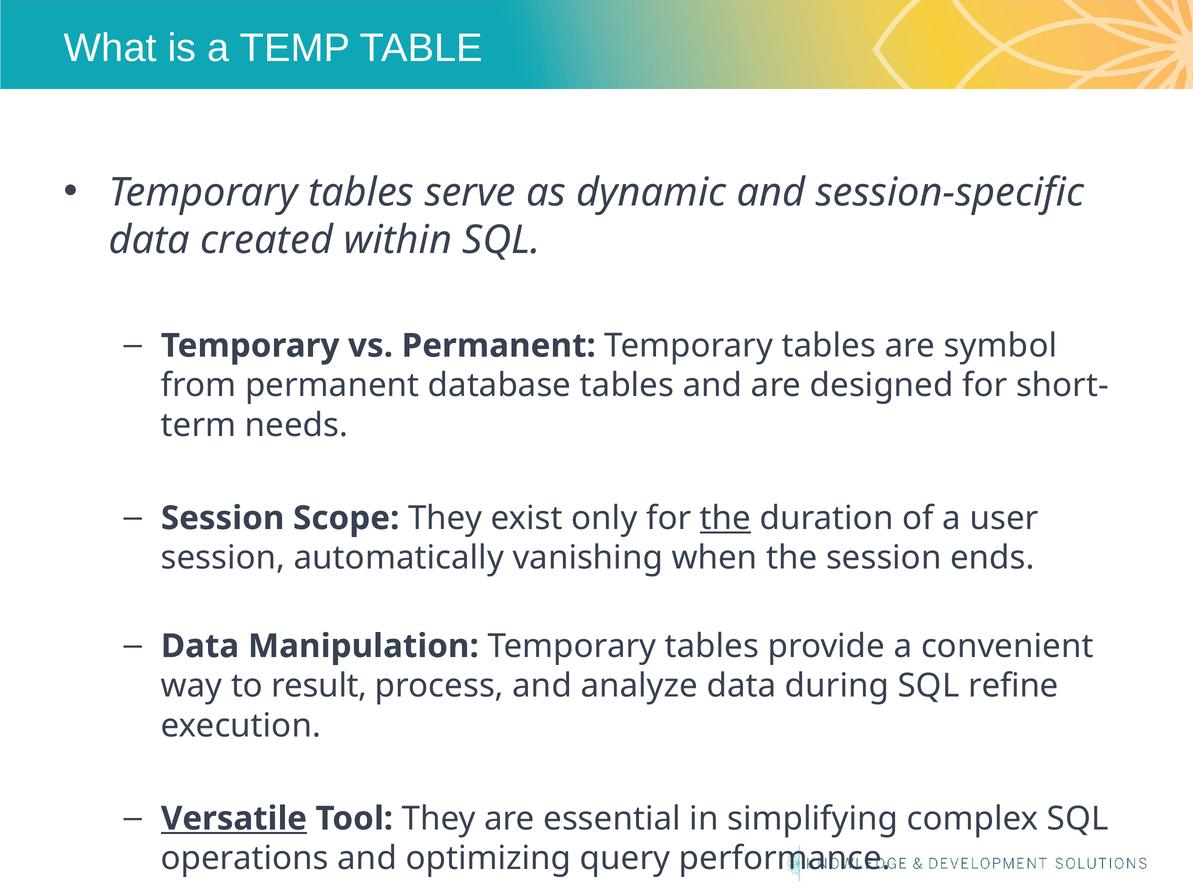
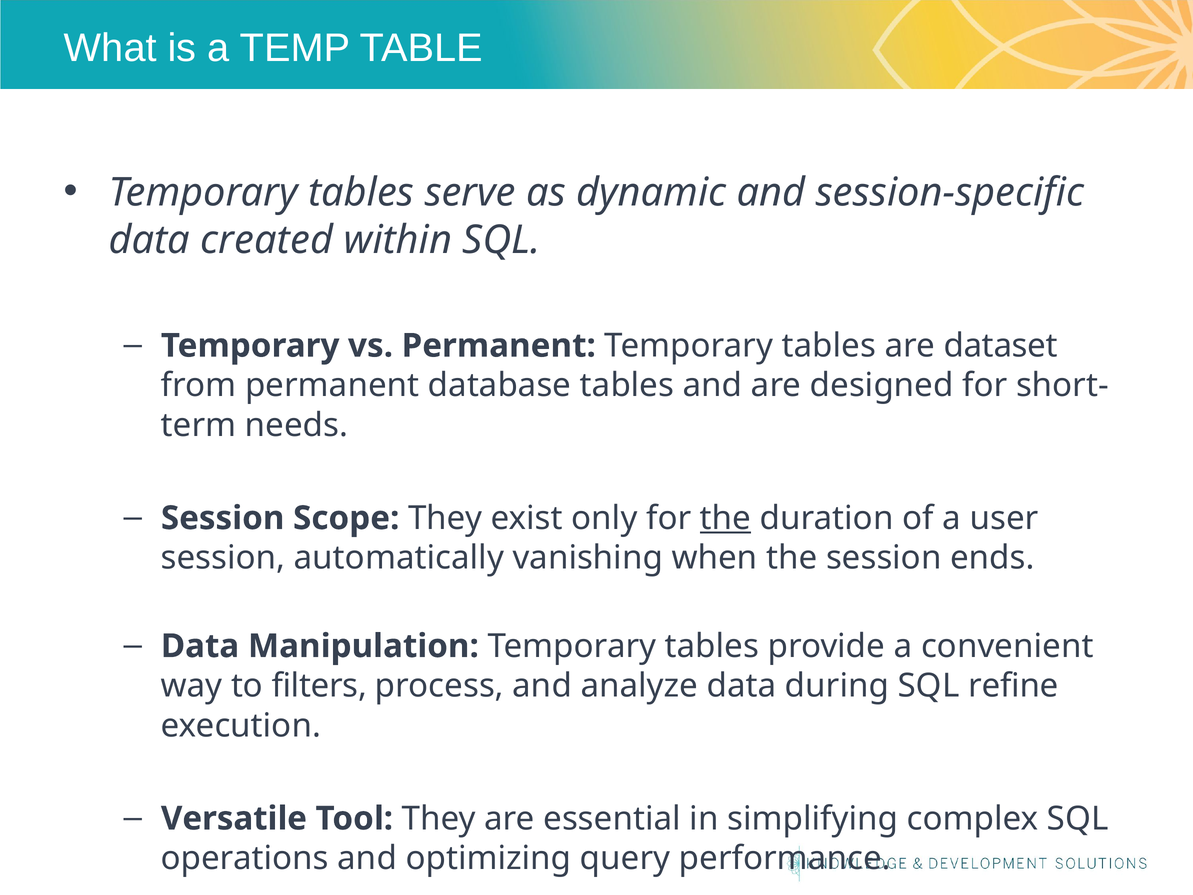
symbol: symbol -> dataset
result: result -> filters
Versatile underline: present -> none
